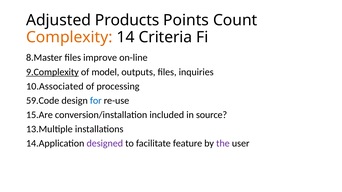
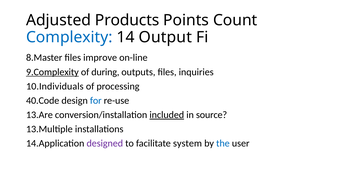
Complexity colour: orange -> blue
Criteria: Criteria -> Output
model: model -> during
10.Associated: 10.Associated -> 10.Individuals
59.Code: 59.Code -> 40.Code
15.Are: 15.Are -> 13.Are
included underline: none -> present
feature: feature -> system
the colour: purple -> blue
